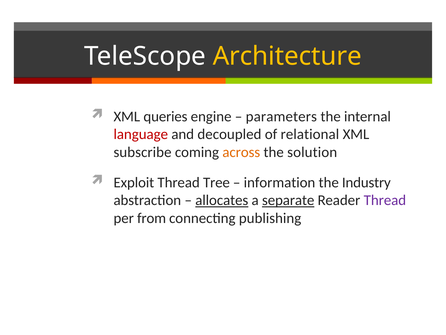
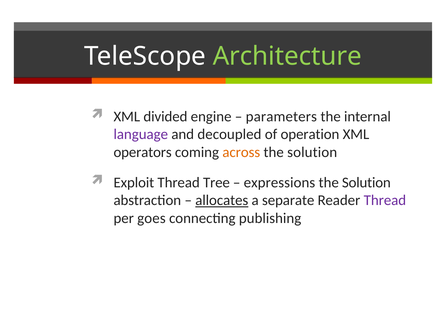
Architecture colour: yellow -> light green
queries: queries -> divided
language colour: red -> purple
relational: relational -> operation
subscribe: subscribe -> operators
information: information -> expressions
Industry at (366, 182): Industry -> Solution
separate underline: present -> none
from: from -> goes
